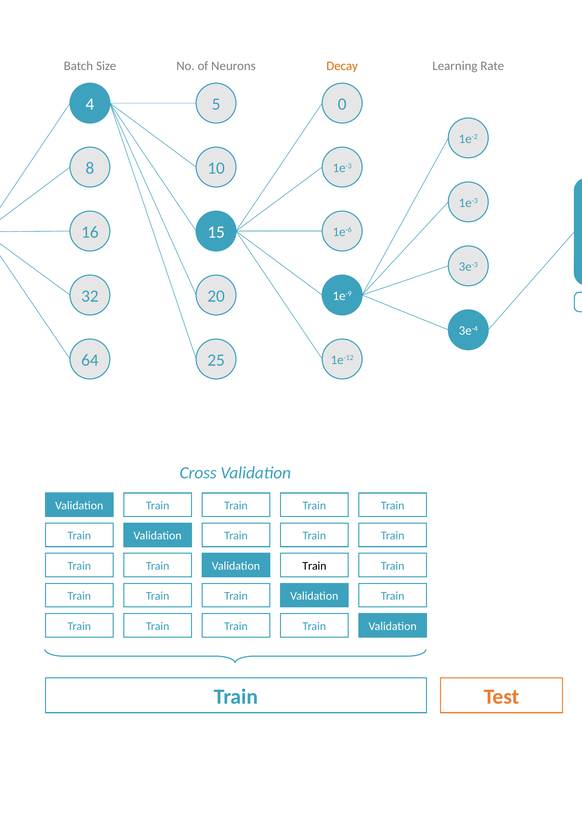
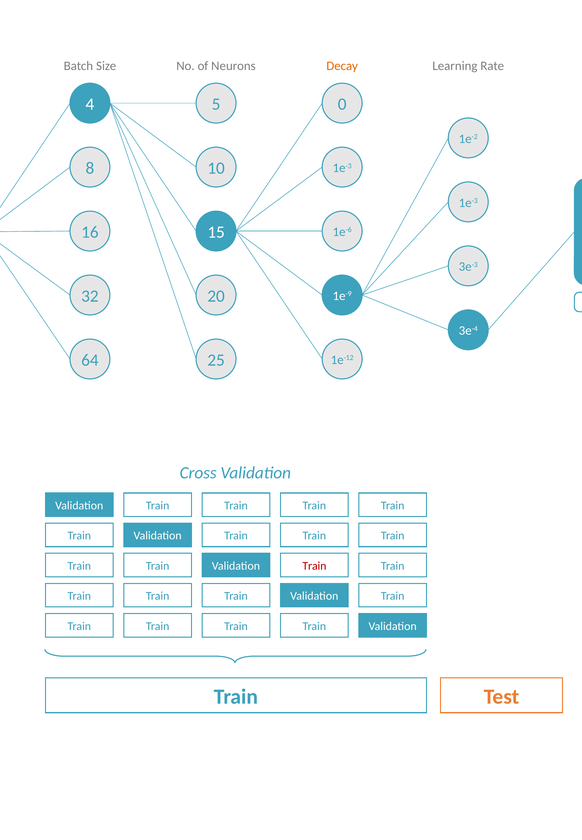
Train at (314, 566) colour: black -> red
